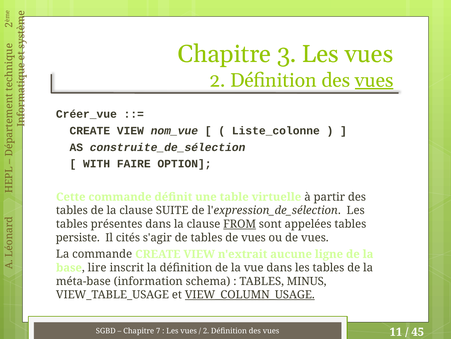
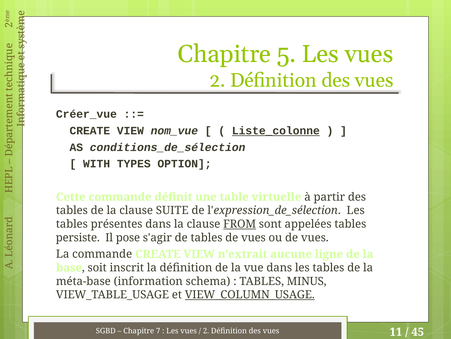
3: 3 -> 5
vues at (374, 80) underline: present -> none
Liste_colonne underline: none -> present
construite_de_sélection: construite_de_sélection -> conditions_de_sélection
FAIRE: FAIRE -> TYPES
cités: cités -> pose
lire: lire -> soit
